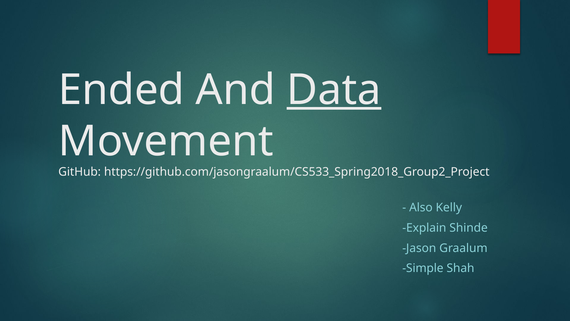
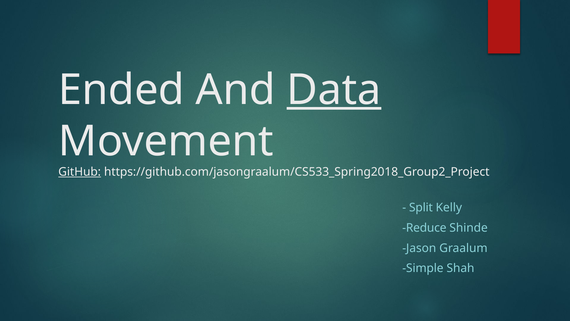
GitHub underline: none -> present
Also: Also -> Split
Explain: Explain -> Reduce
